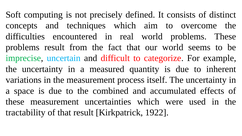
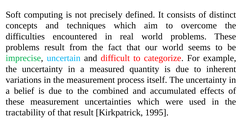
space: space -> belief
1922: 1922 -> 1995
